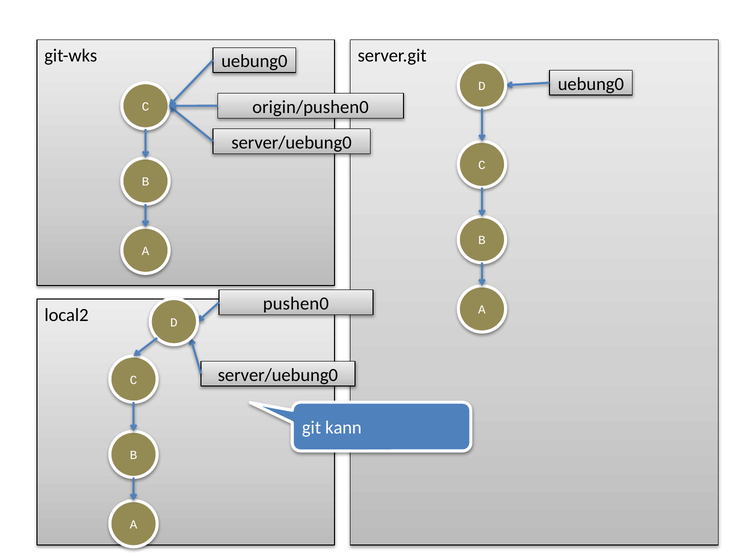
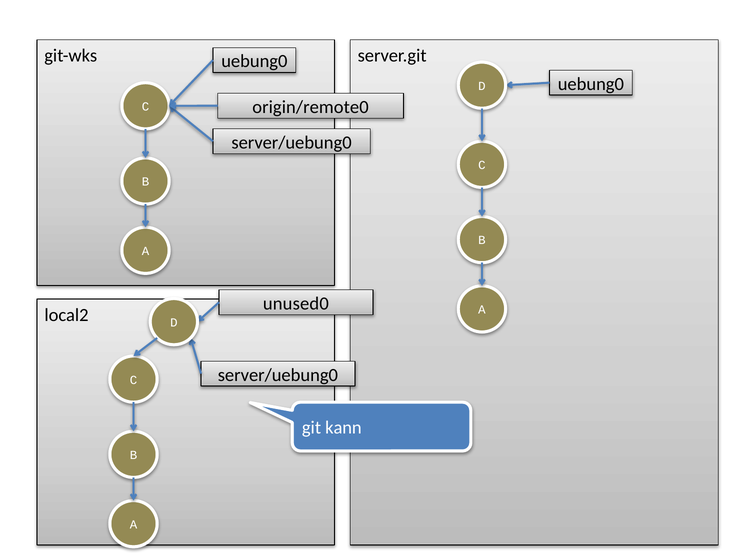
origin/pushen0: origin/pushen0 -> origin/remote0
pushen0: pushen0 -> unused0
